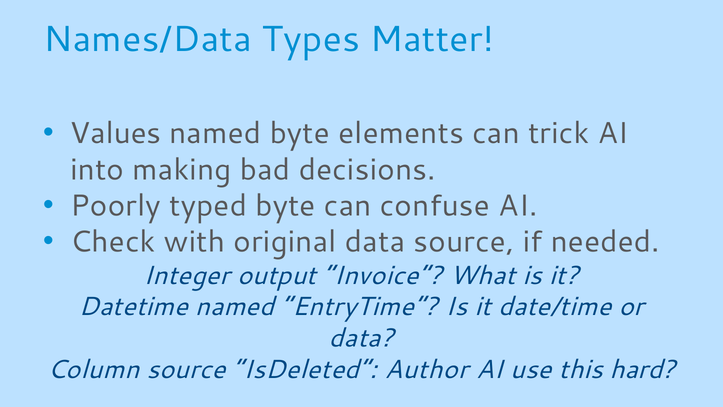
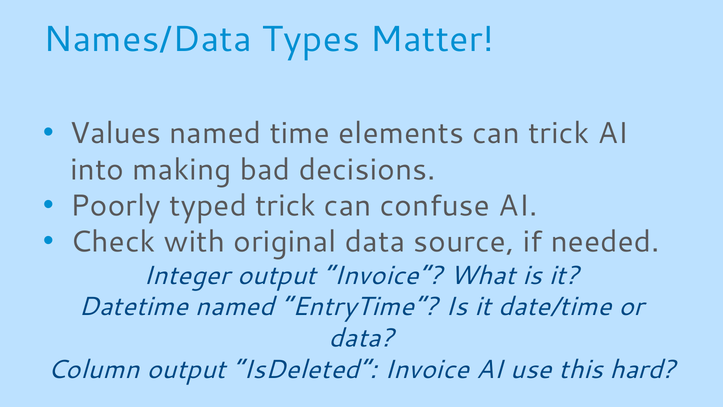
named byte: byte -> time
typed byte: byte -> trick
Column source: source -> output
IsDeleted Author: Author -> Invoice
